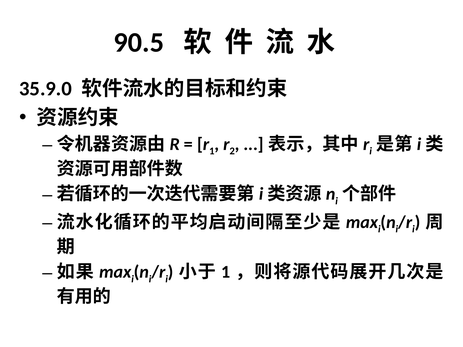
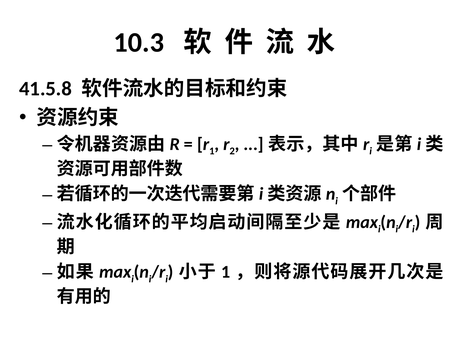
90.5: 90.5 -> 10.3
35.9.0: 35.9.0 -> 41.5.8
